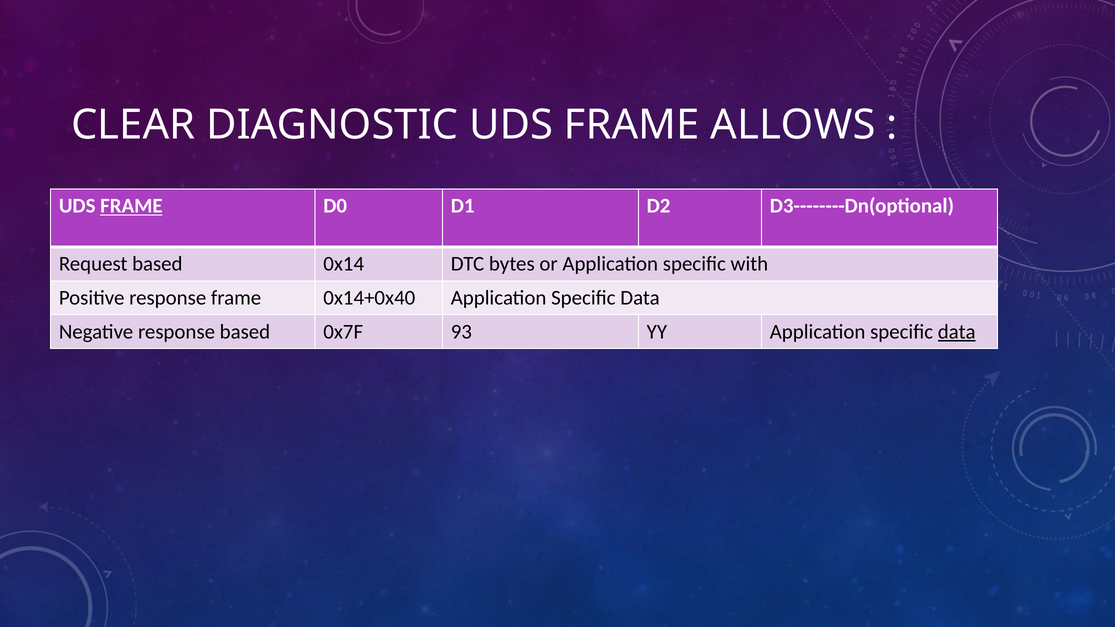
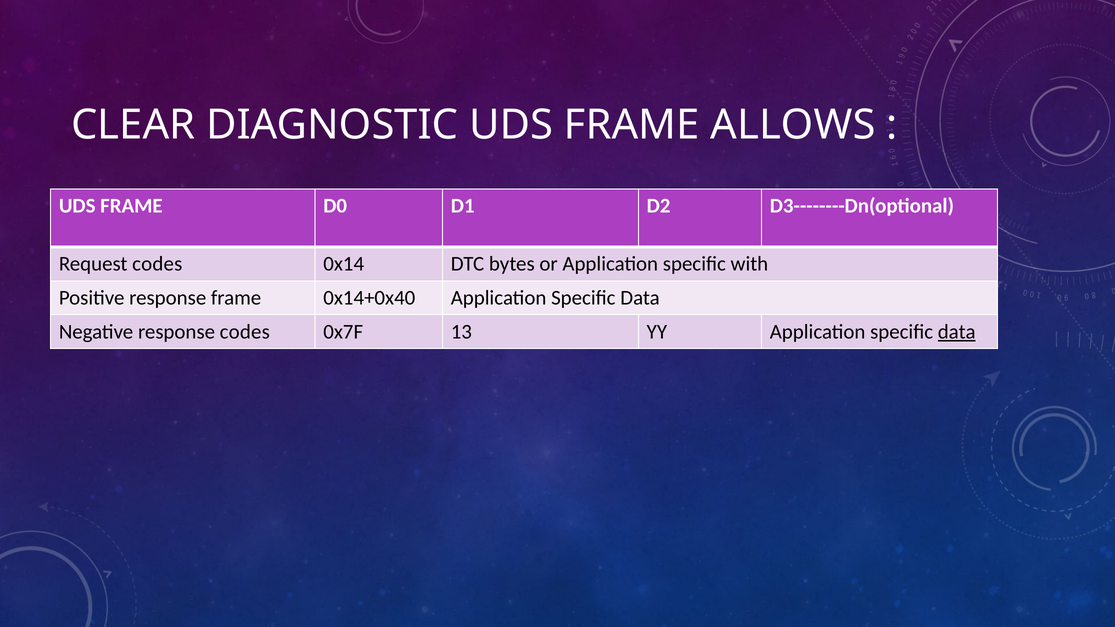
FRAME at (131, 206) underline: present -> none
Request based: based -> codes
response based: based -> codes
93: 93 -> 13
